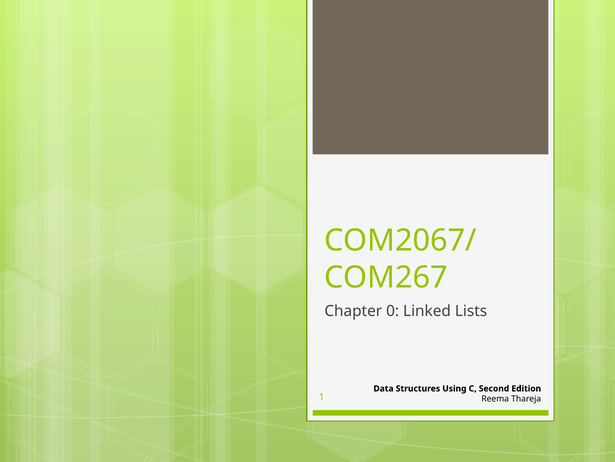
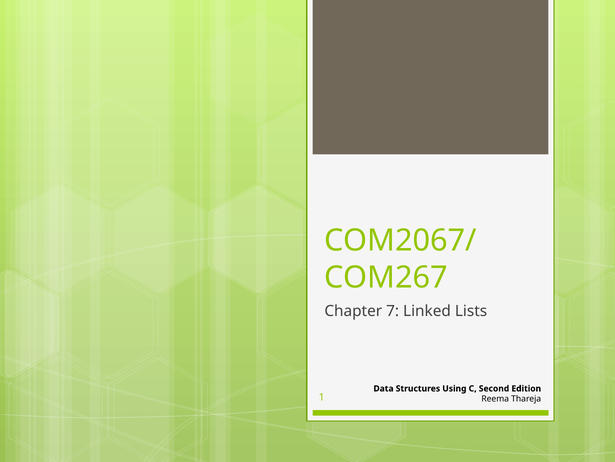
0: 0 -> 7
